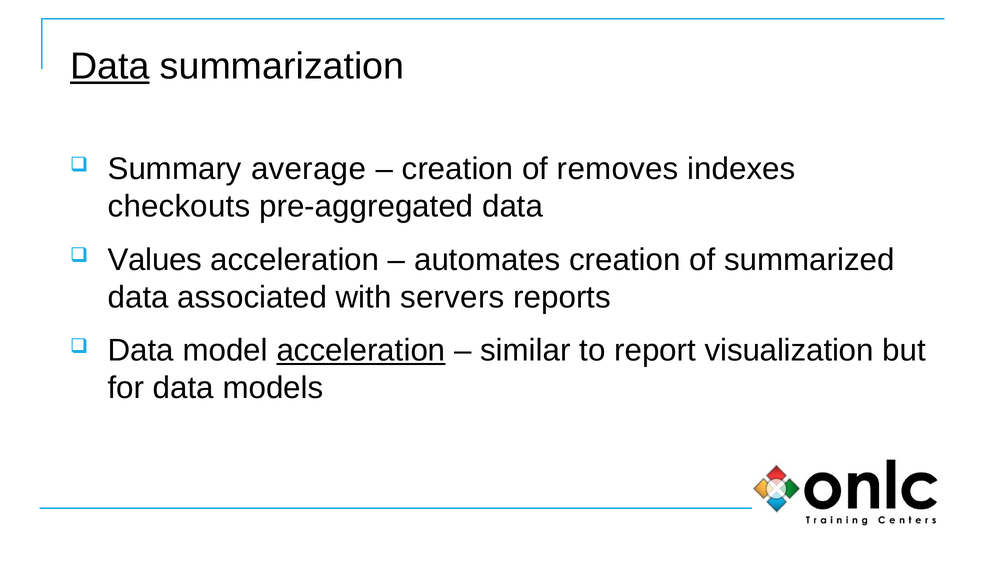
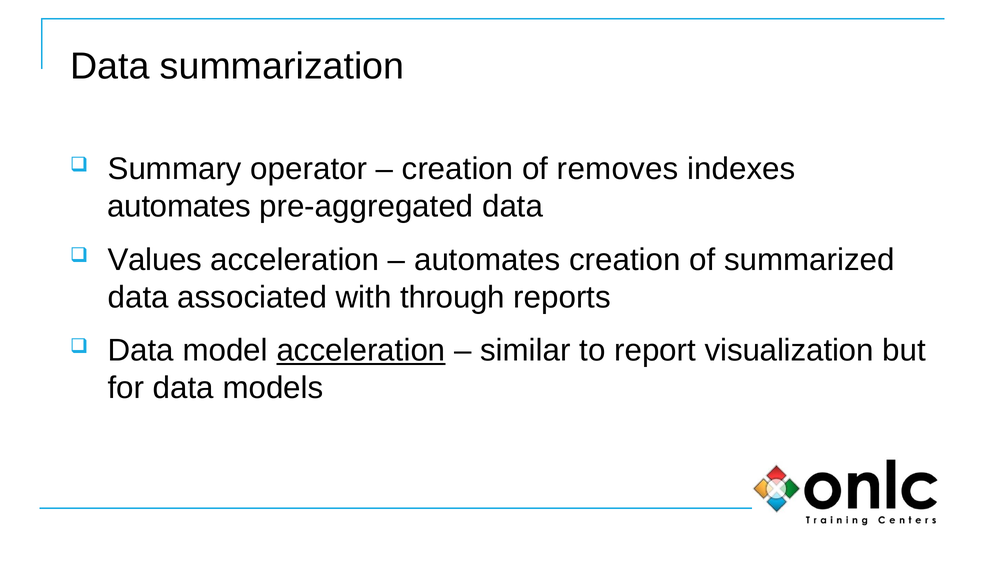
Data at (110, 67) underline: present -> none
average: average -> operator
checkouts at (179, 206): checkouts -> automates
servers: servers -> through
